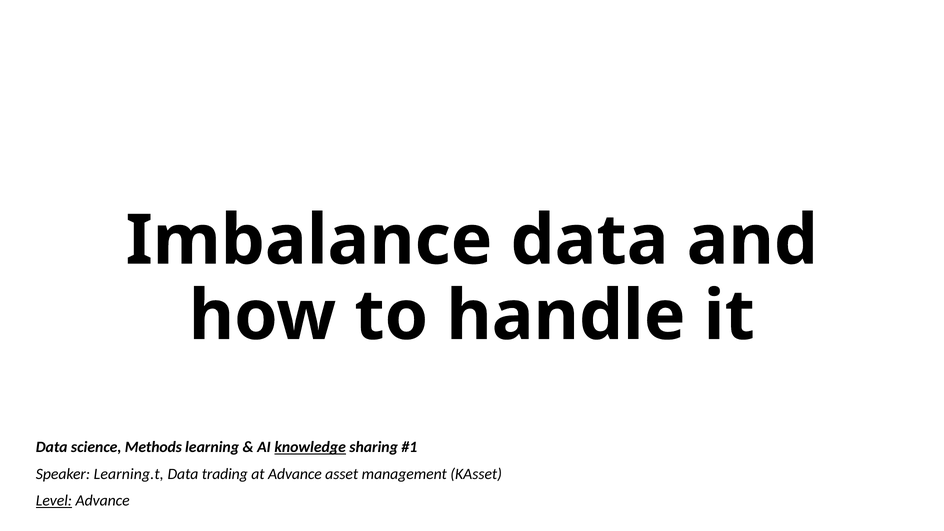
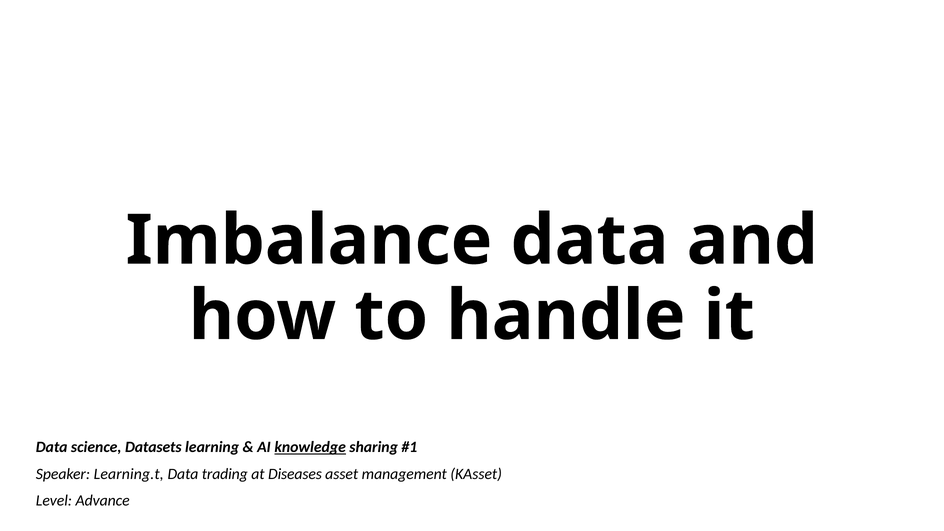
Methods: Methods -> Datasets
at Advance: Advance -> Diseases
Level underline: present -> none
